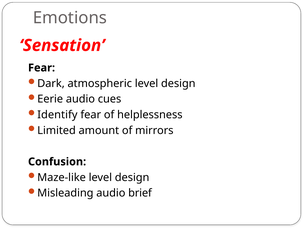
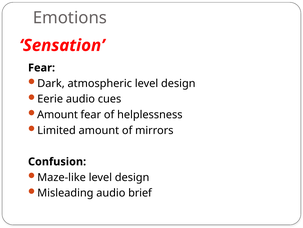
Identify at (57, 114): Identify -> Amount
